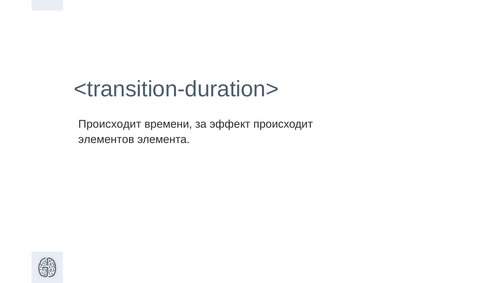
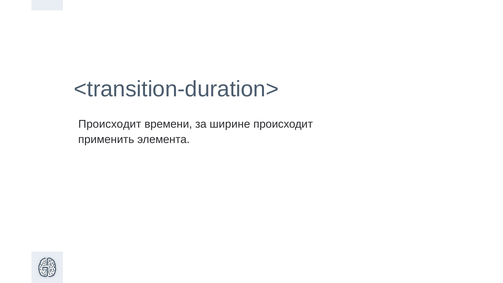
эффект: эффект -> ширине
элементов: элементов -> применить
